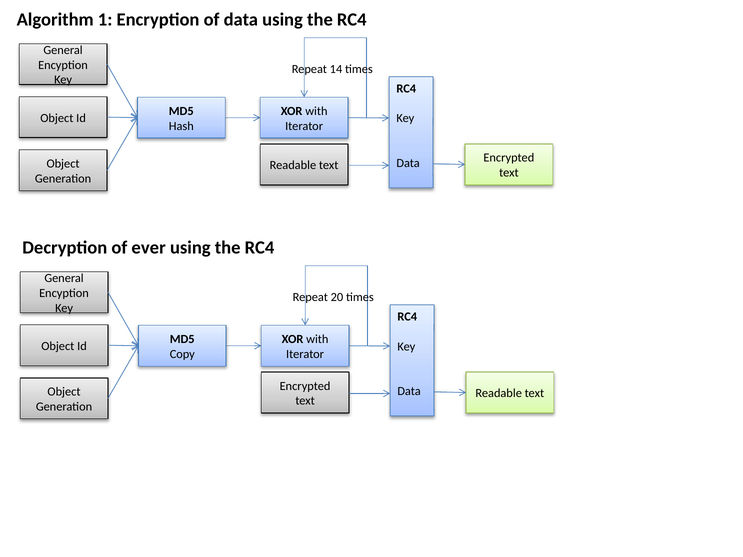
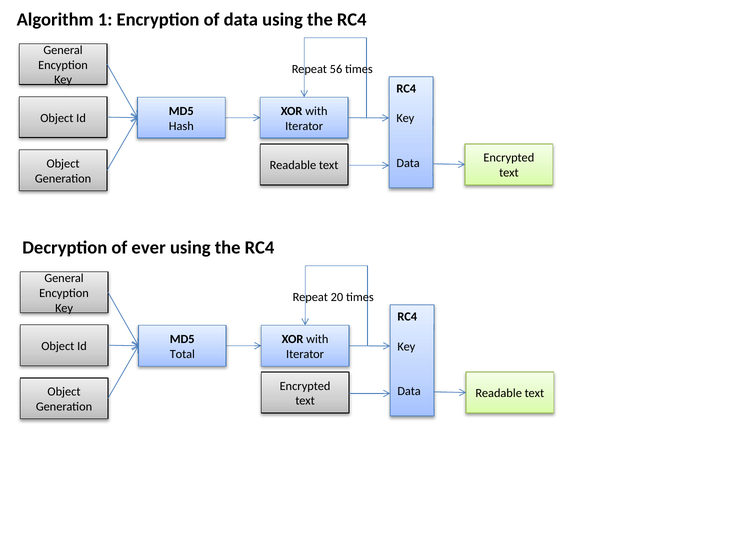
14: 14 -> 56
Copy: Copy -> Total
